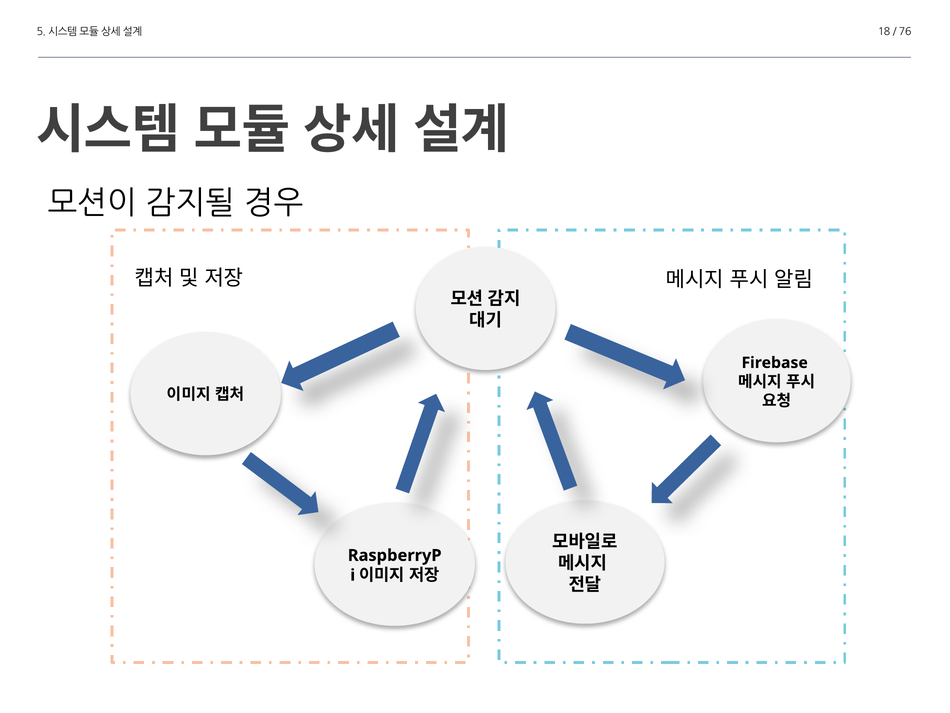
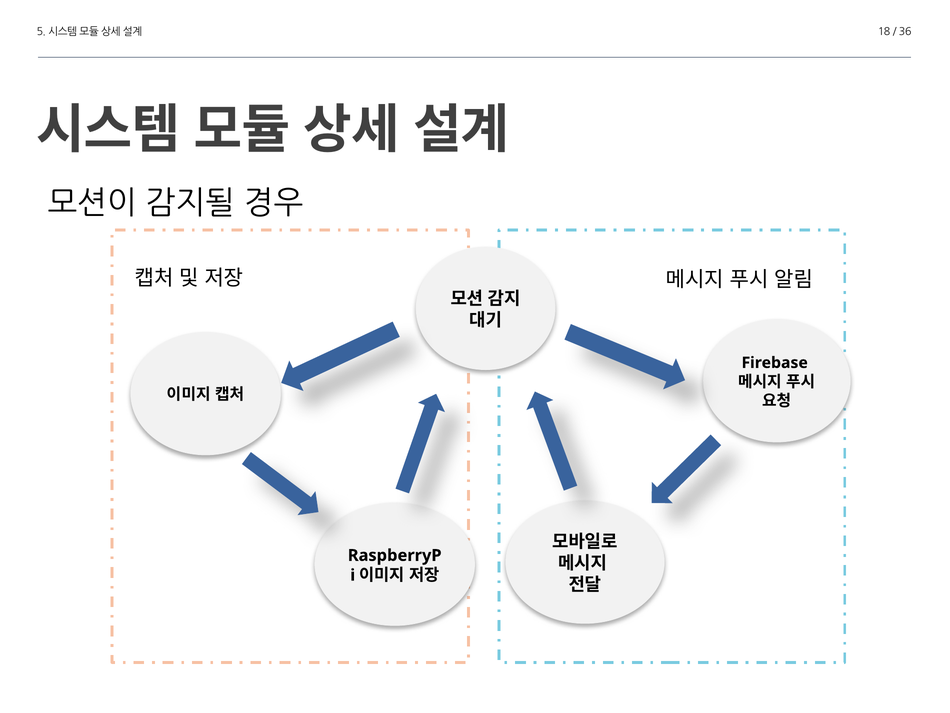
76: 76 -> 36
